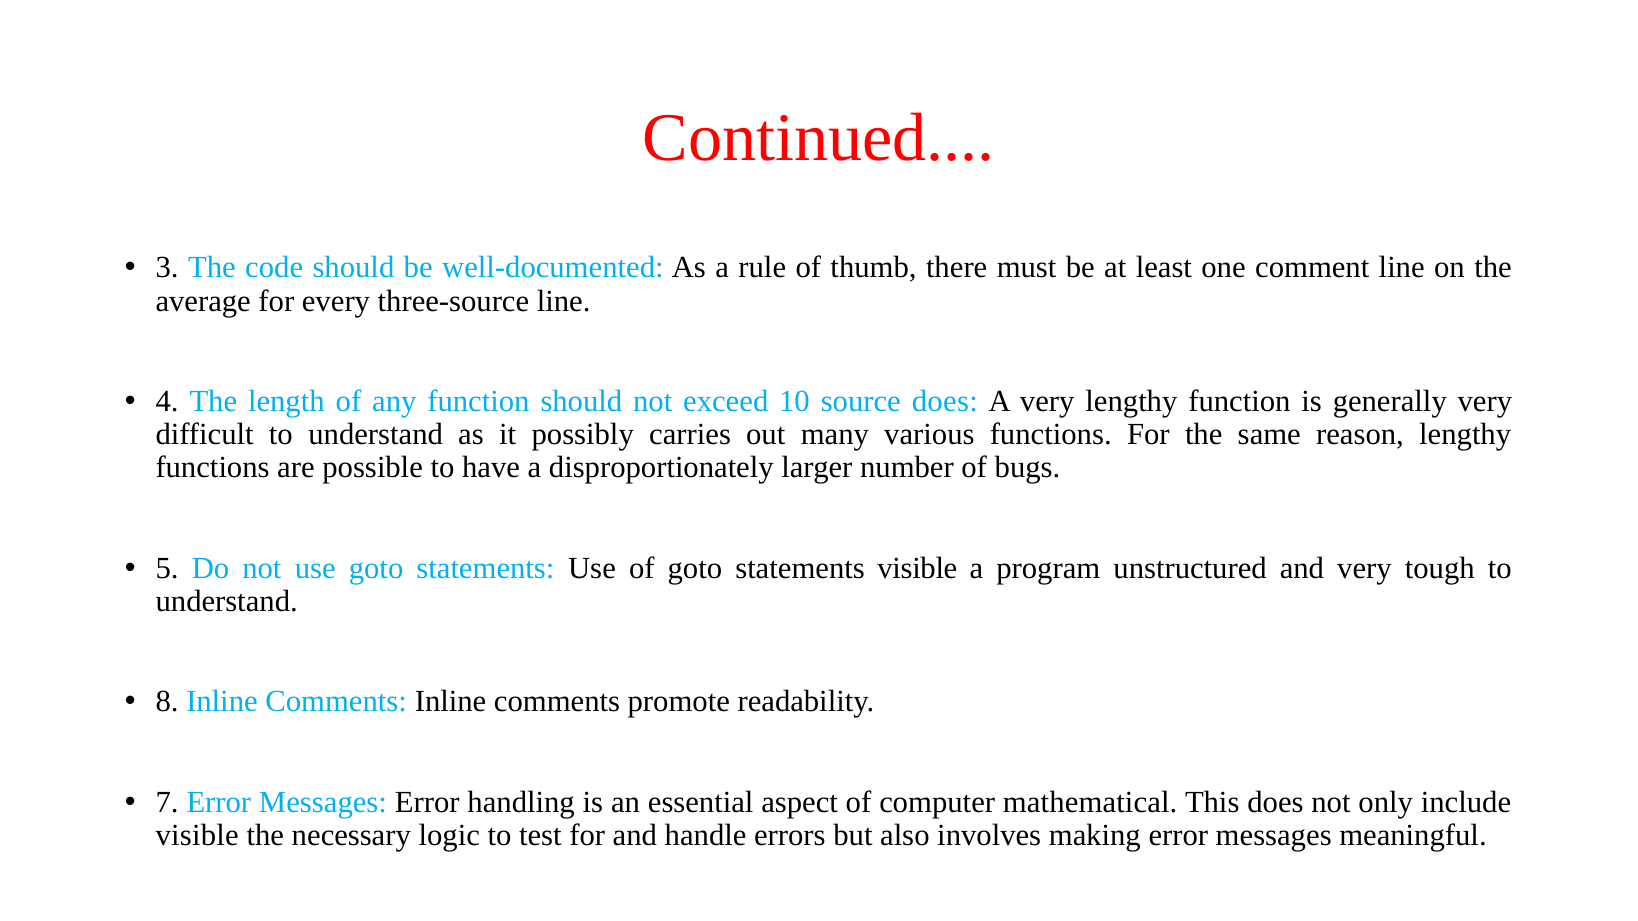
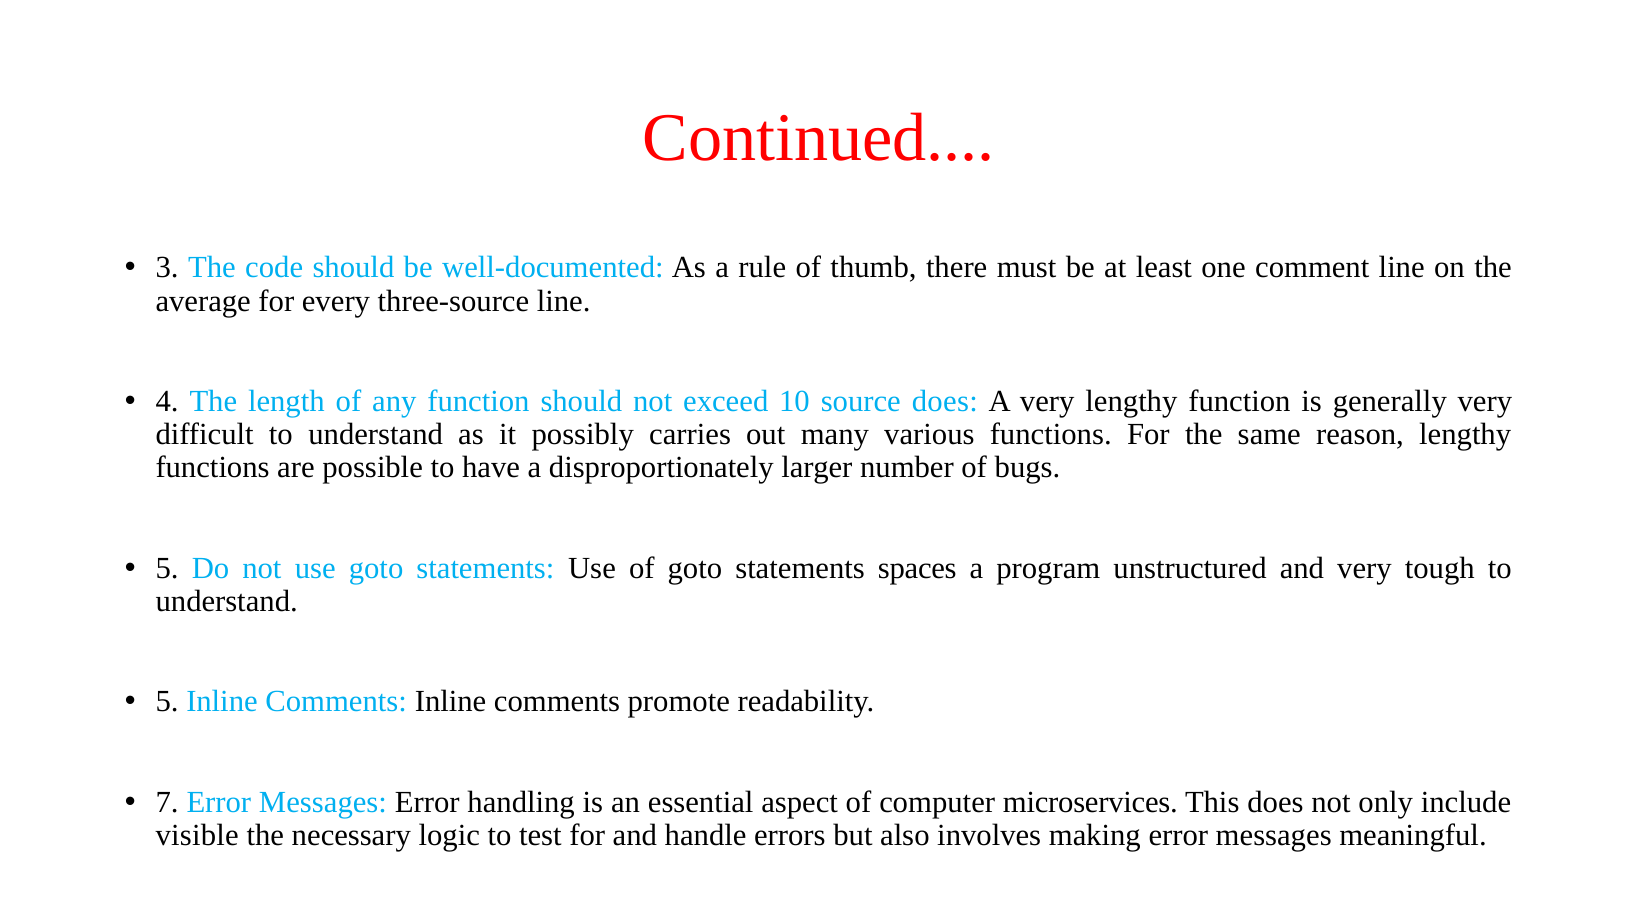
statements visible: visible -> spaces
8 at (167, 702): 8 -> 5
mathematical: mathematical -> microservices
